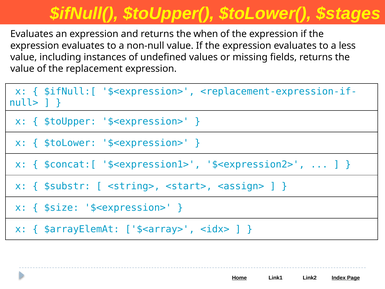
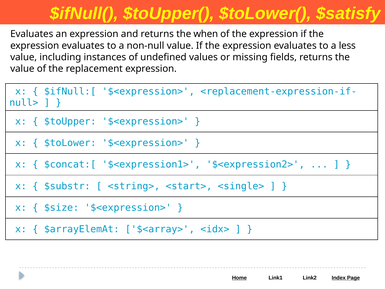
$stages: $stages -> $satisfy
<assign>: <assign> -> <single>
